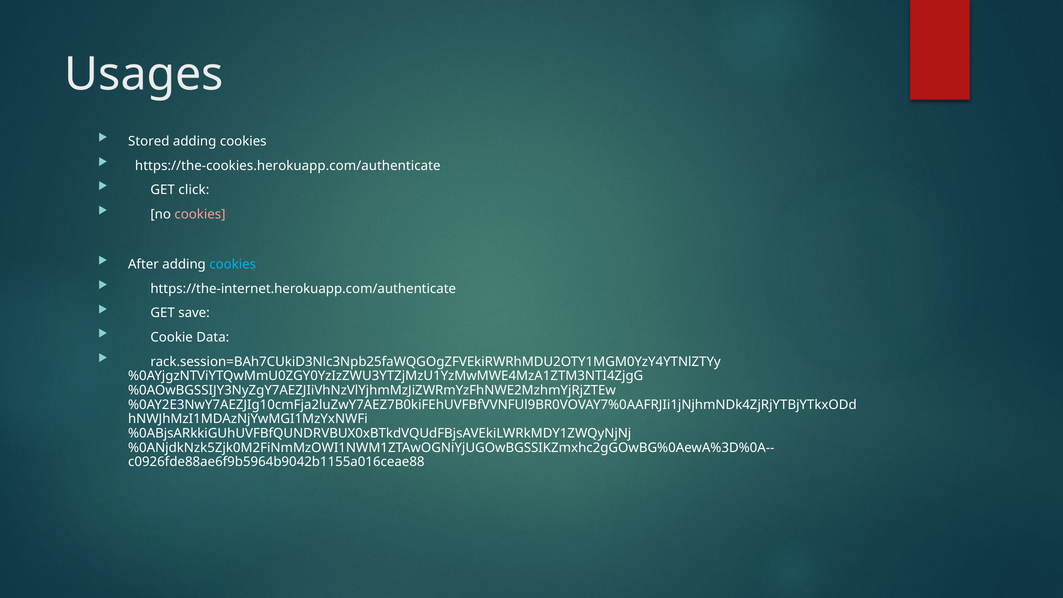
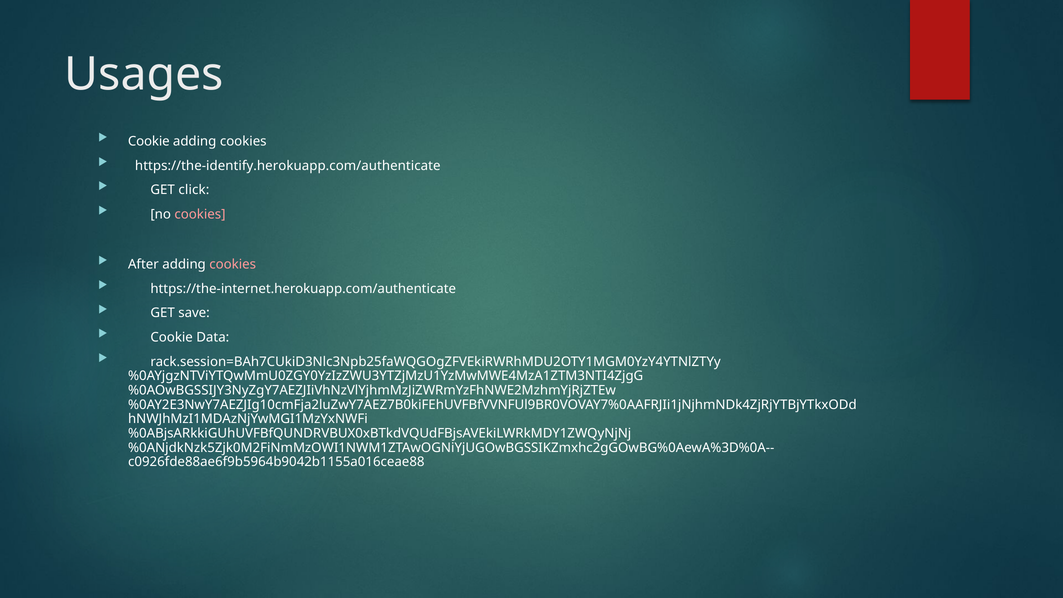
Stored at (149, 141): Stored -> Cookie
https://the-cookies.herokuapp.com/authenticate: https://the-cookies.herokuapp.com/authenticate -> https://the-identify.herokuapp.com/authenticate
cookies at (233, 264) colour: light blue -> pink
